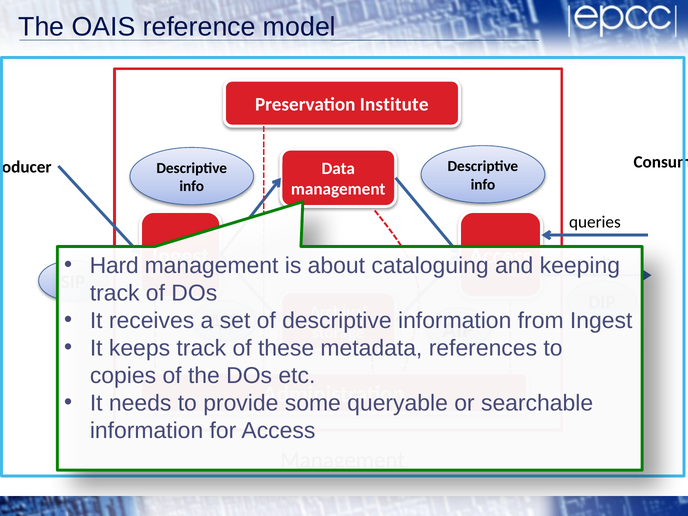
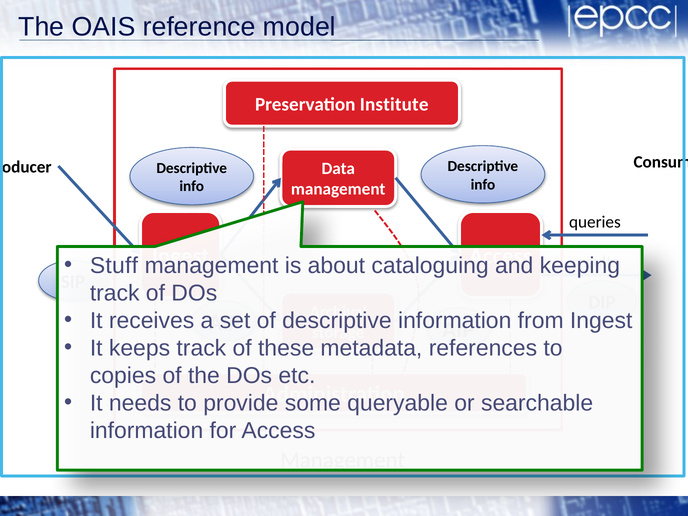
Hard: Hard -> Stuff
